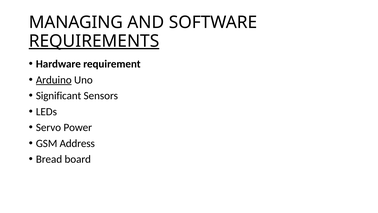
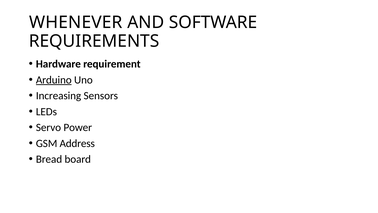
MANAGING: MANAGING -> WHENEVER
REQUIREMENTS underline: present -> none
Significant: Significant -> Increasing
